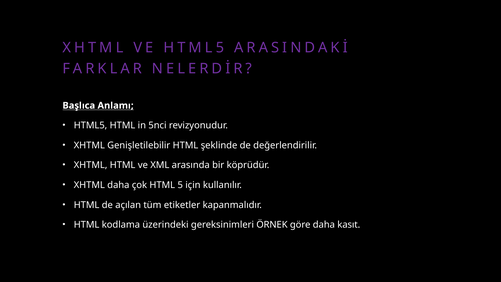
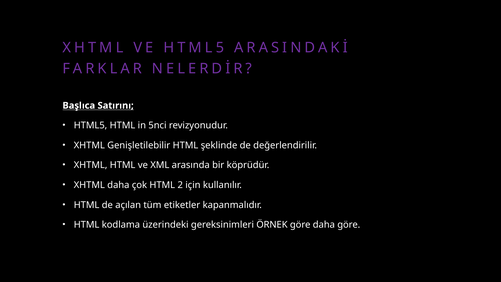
Anlamı: Anlamı -> Satırını
5: 5 -> 2
daha kasıt: kasıt -> göre
